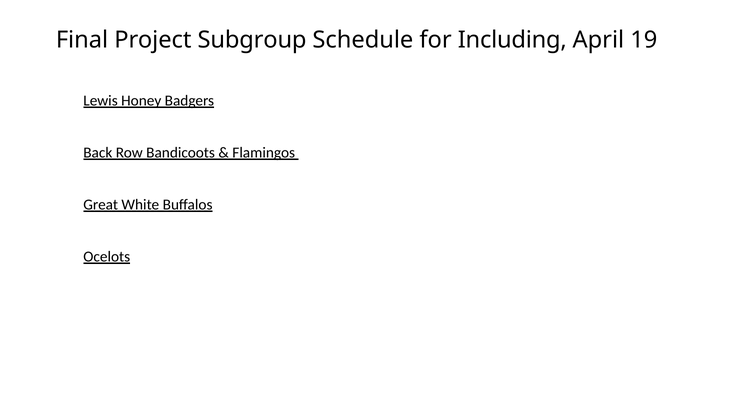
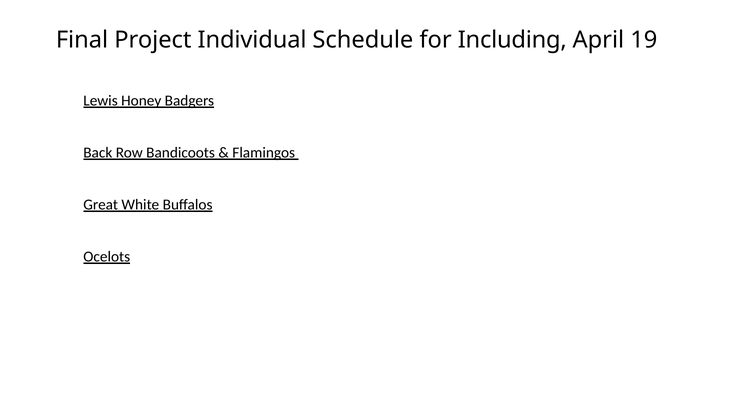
Subgroup: Subgroup -> Individual
